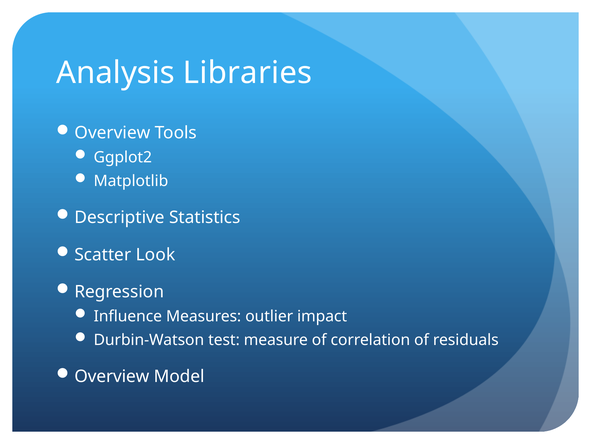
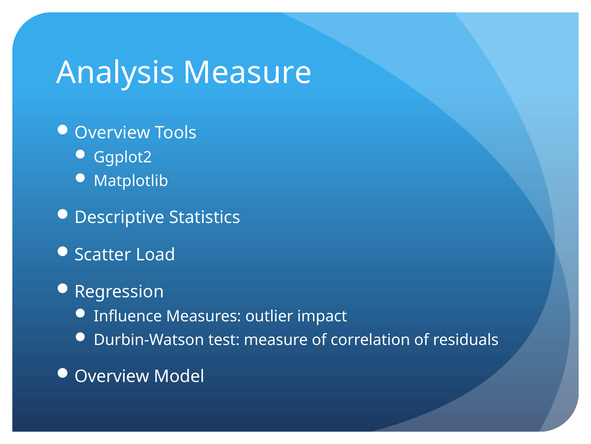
Analysis Libraries: Libraries -> Measure
Look: Look -> Load
